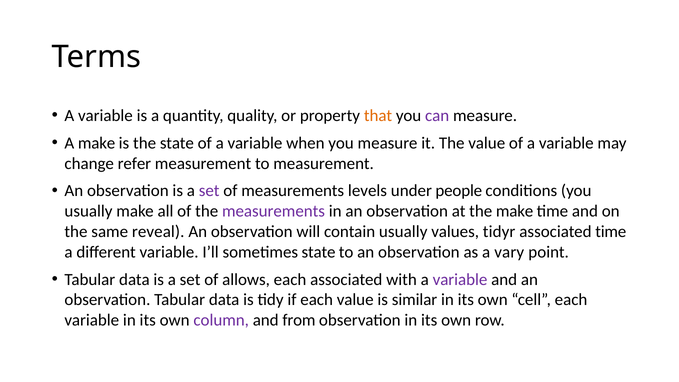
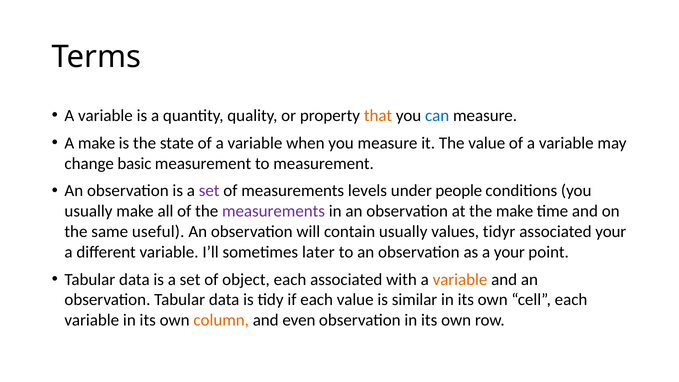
can colour: purple -> blue
refer: refer -> basic
reveal: reveal -> useful
associated time: time -> your
sometimes state: state -> later
a vary: vary -> your
allows: allows -> object
variable at (460, 279) colour: purple -> orange
column colour: purple -> orange
from: from -> even
